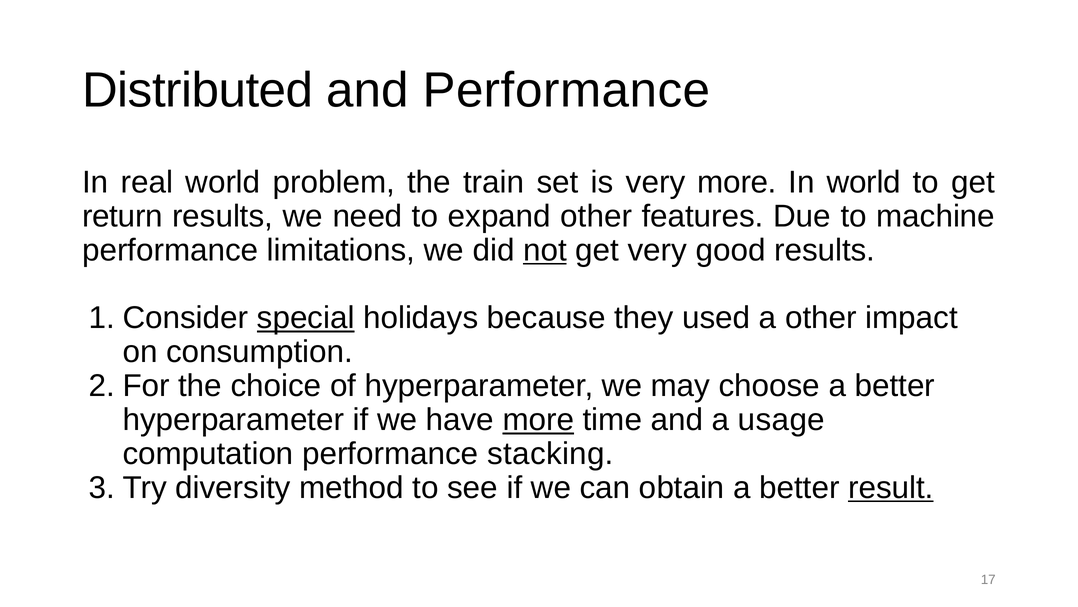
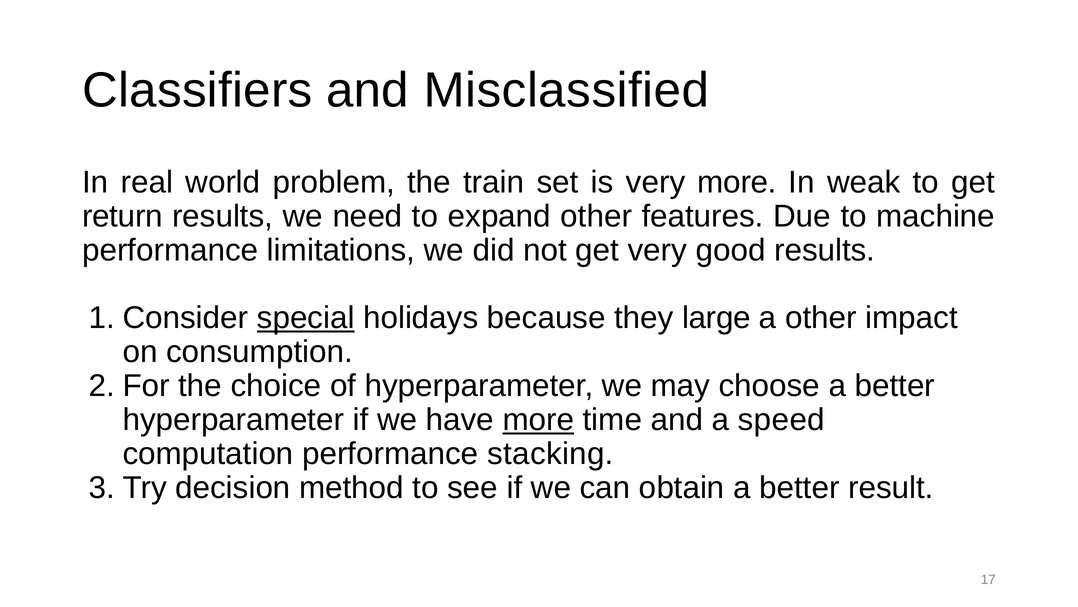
Distributed: Distributed -> Classifiers
and Performance: Performance -> Misclassified
In world: world -> weak
not underline: present -> none
used: used -> large
usage: usage -> speed
diversity: diversity -> decision
result underline: present -> none
